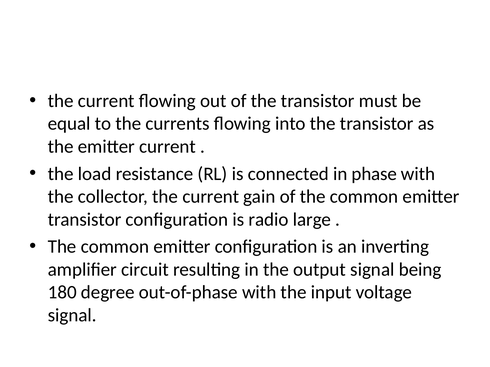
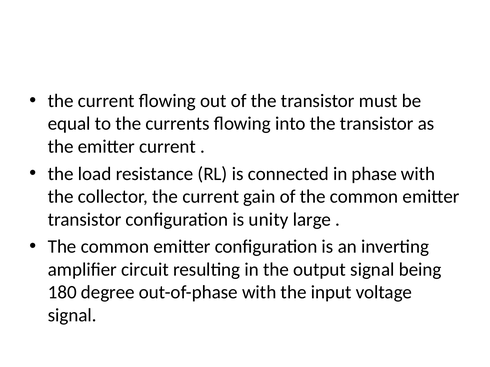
radio: radio -> unity
